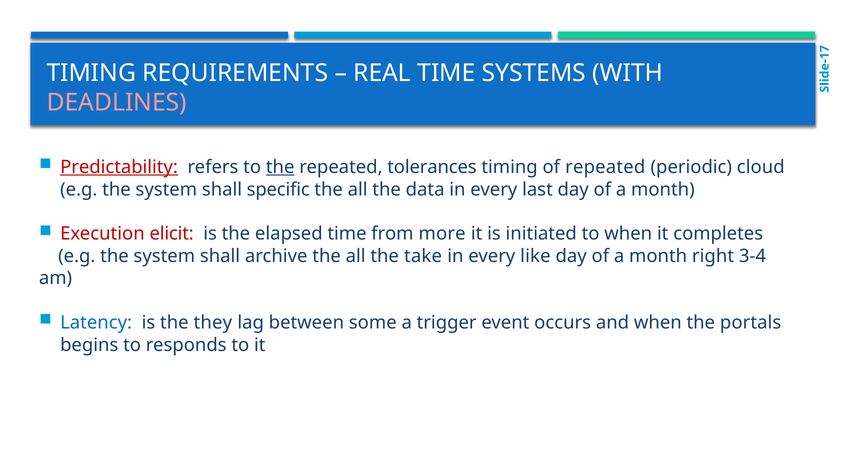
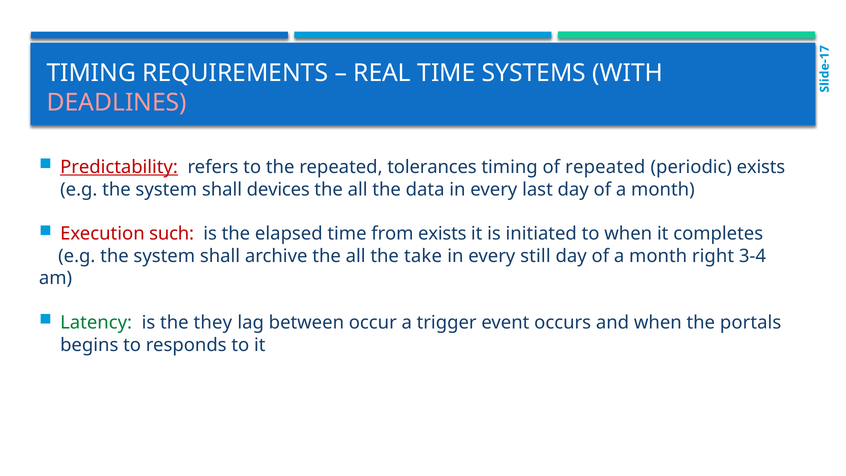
the at (280, 167) underline: present -> none
periodic cloud: cloud -> exists
specific: specific -> devices
elicit: elicit -> such
from more: more -> exists
like: like -> still
Latency colour: blue -> green
some: some -> occur
